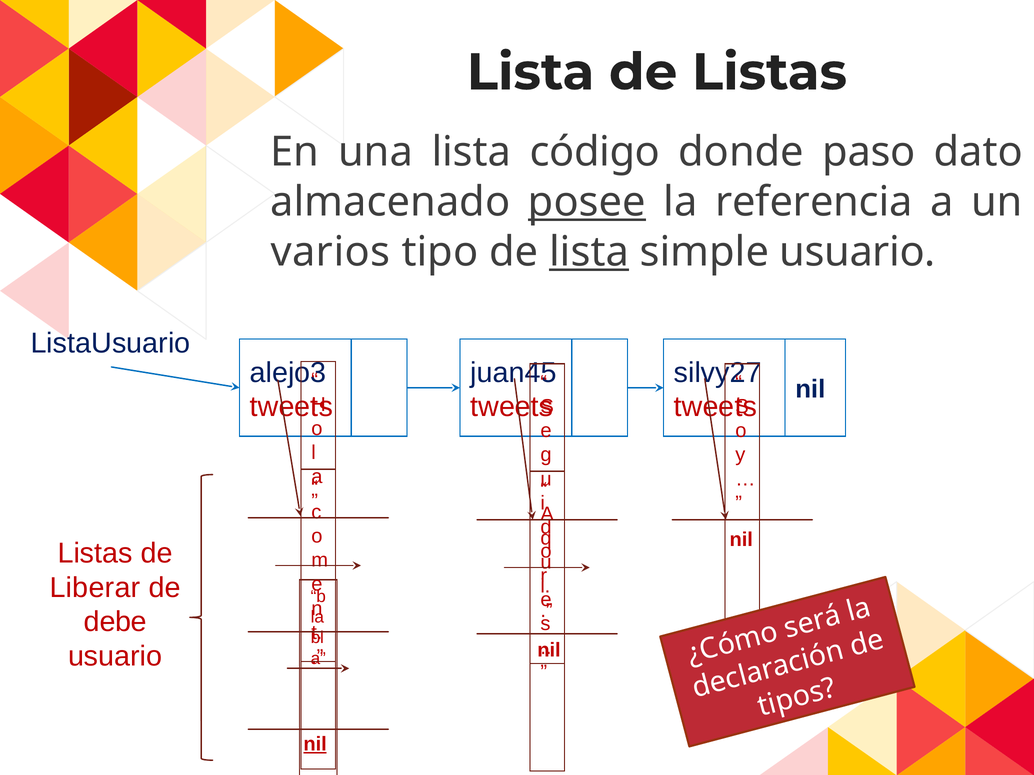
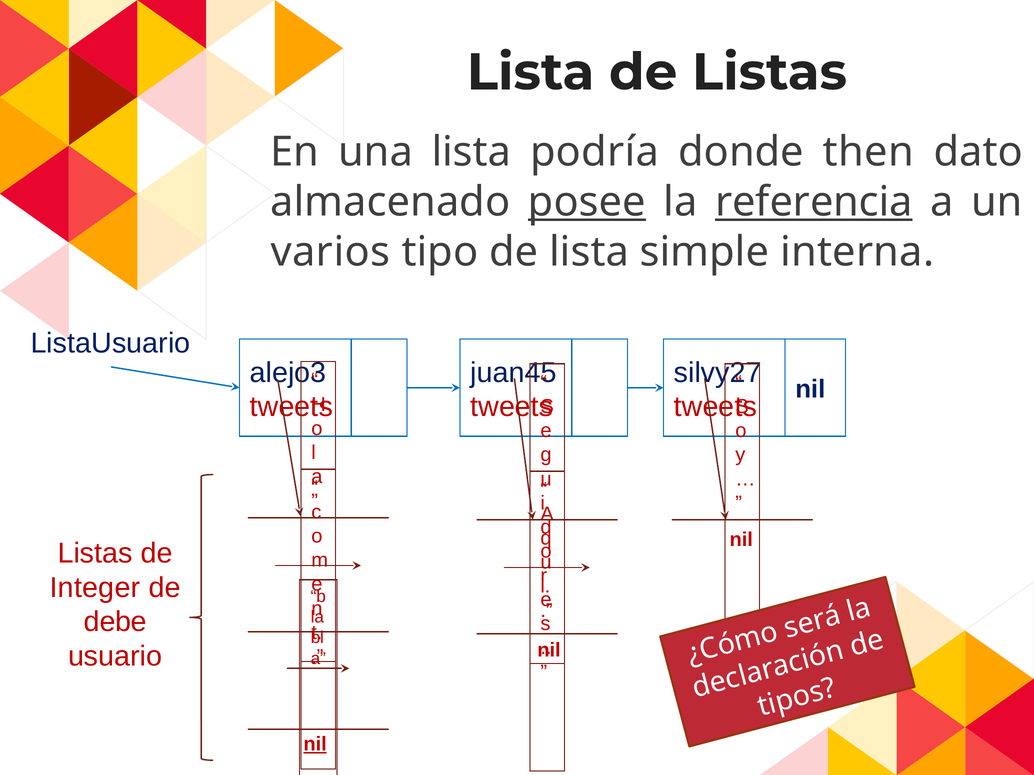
código: código -> podría
paso: paso -> then
referencia underline: none -> present
lista at (589, 252) underline: present -> none
simple usuario: usuario -> interna
Liberar: Liberar -> Integer
